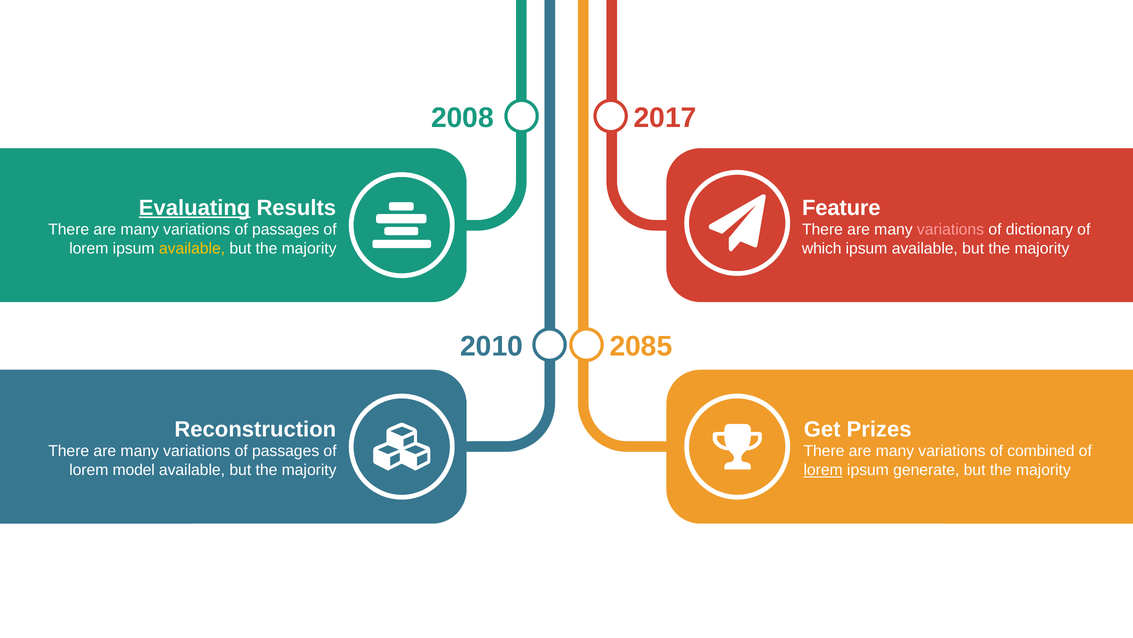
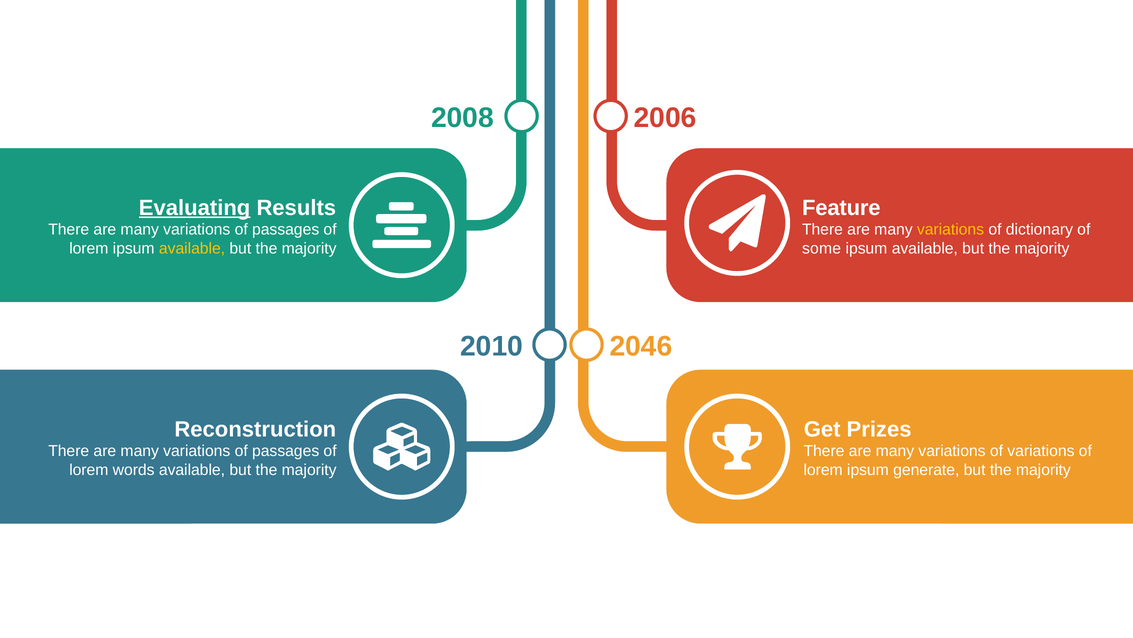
2017: 2017 -> 2006
variations at (950, 229) colour: pink -> yellow
which: which -> some
2085: 2085 -> 2046
of combined: combined -> variations
model: model -> words
lorem at (823, 470) underline: present -> none
